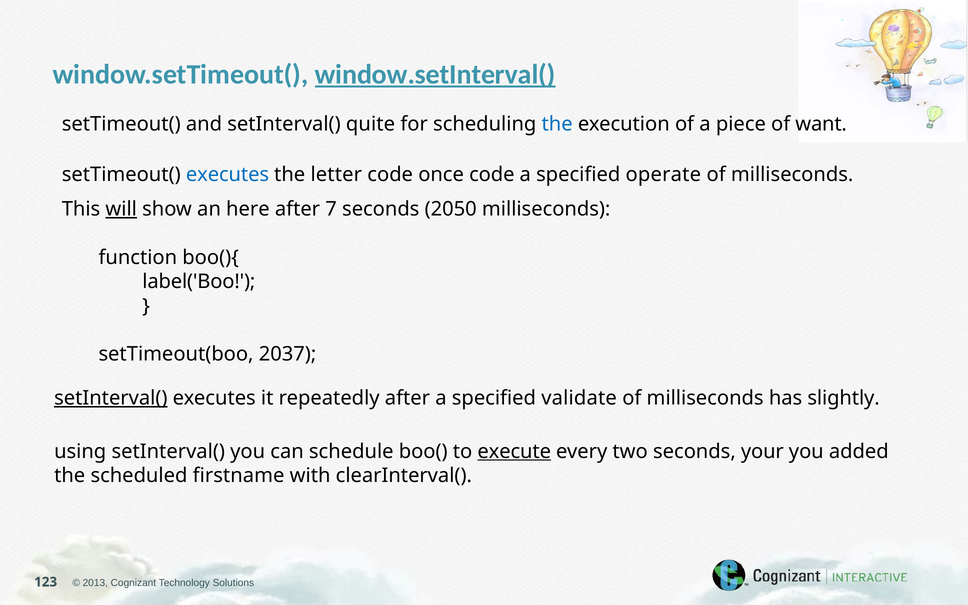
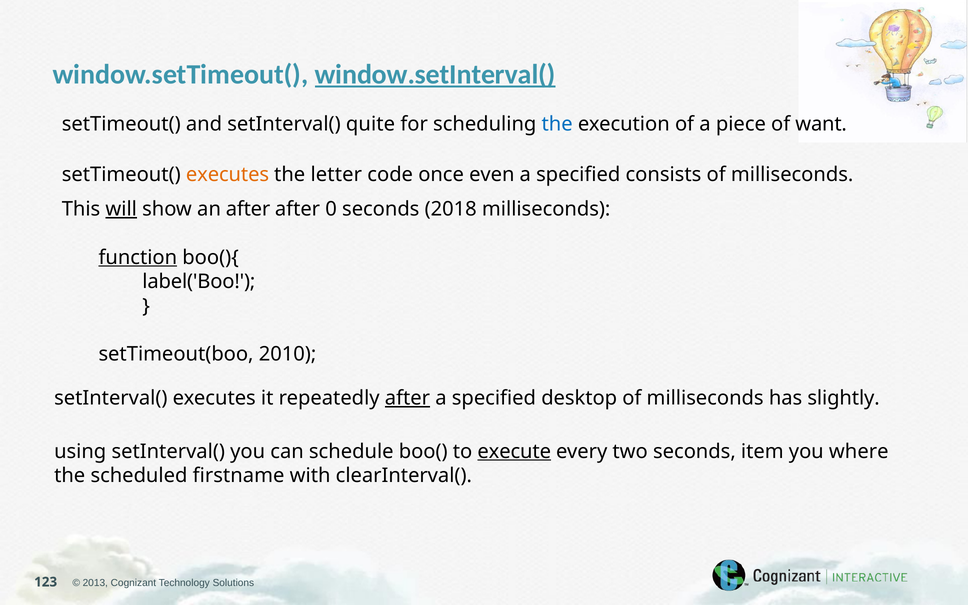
executes at (228, 174) colour: blue -> orange
once code: code -> even
operate: operate -> consists
an here: here -> after
7: 7 -> 0
2050: 2050 -> 2018
function underline: none -> present
2037: 2037 -> 2010
setInterval( at (111, 398) underline: present -> none
after at (407, 398) underline: none -> present
validate: validate -> desktop
your: your -> item
added: added -> where
